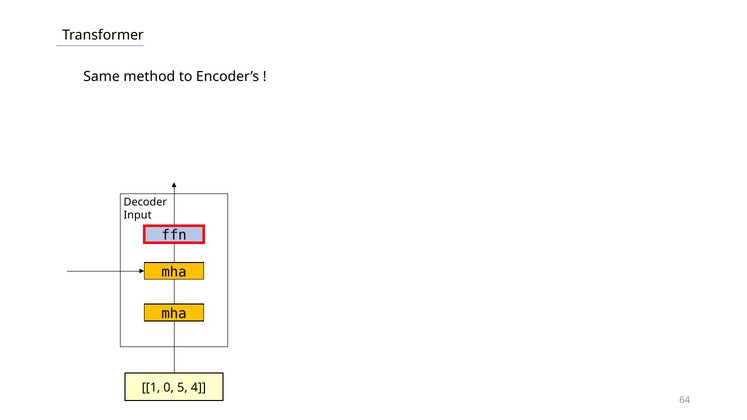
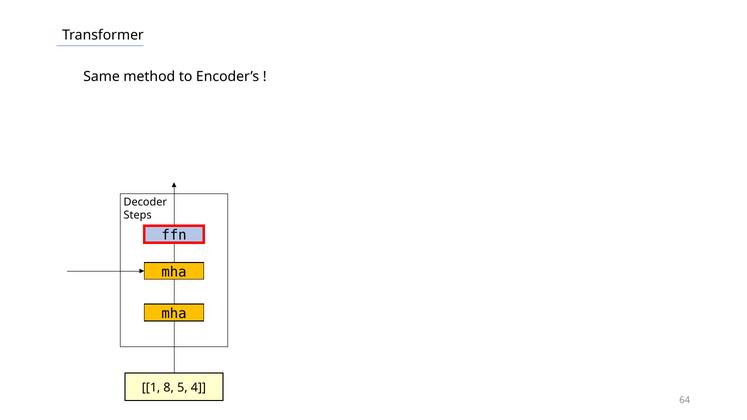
Input: Input -> Steps
0: 0 -> 8
